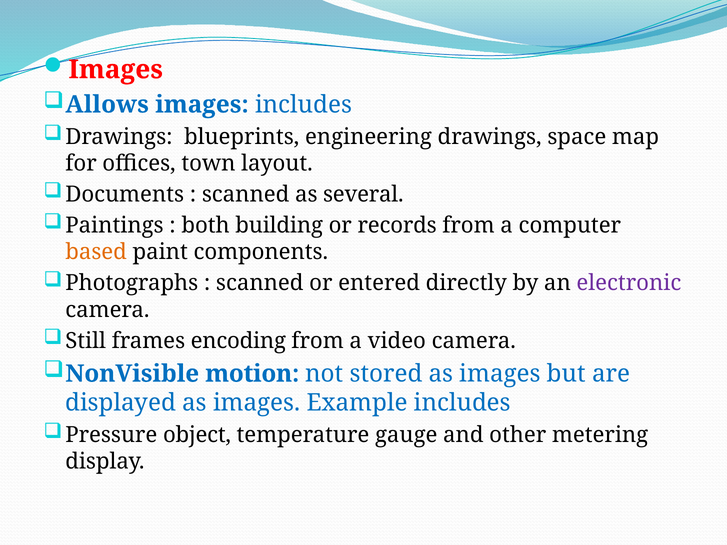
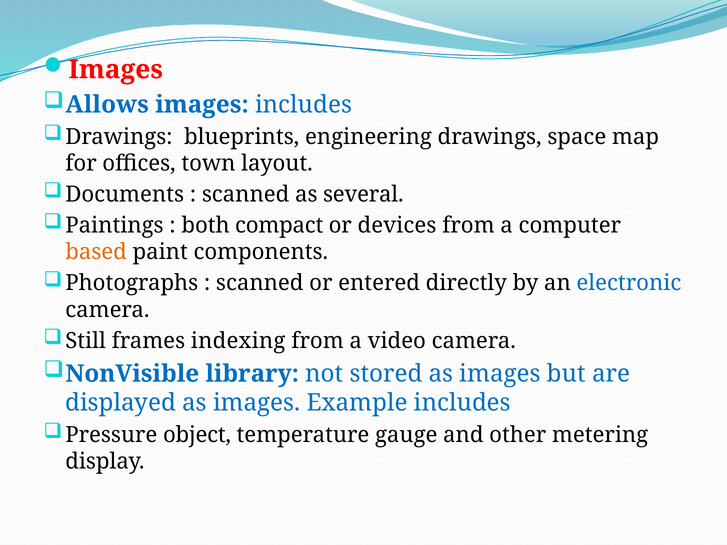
building: building -> compact
records: records -> devices
electronic colour: purple -> blue
encoding: encoding -> indexing
motion: motion -> library
